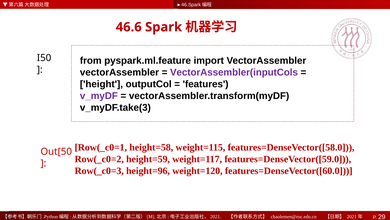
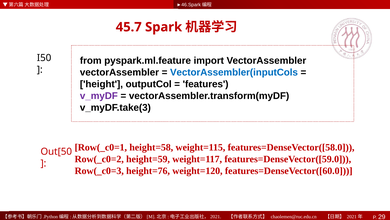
46.6: 46.6 -> 45.7
VectorAssembler(inputCols colour: purple -> blue
height=96: height=96 -> height=76
